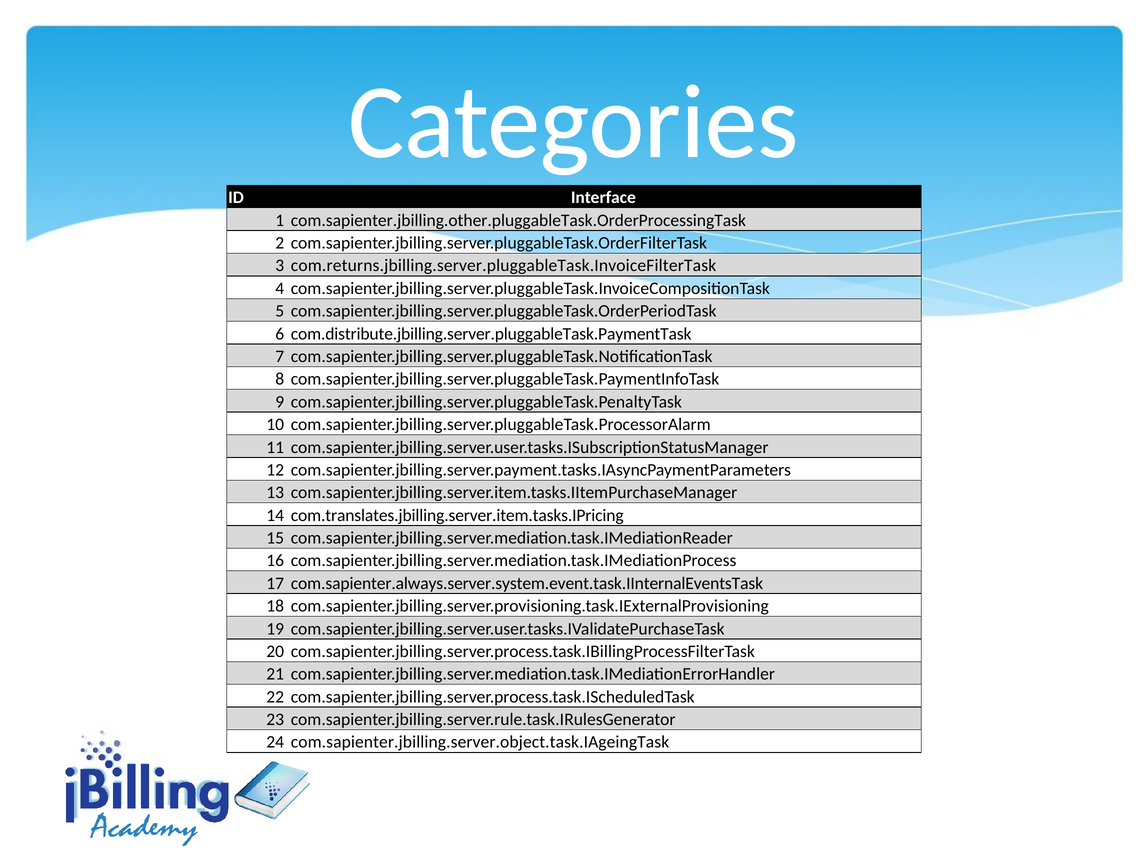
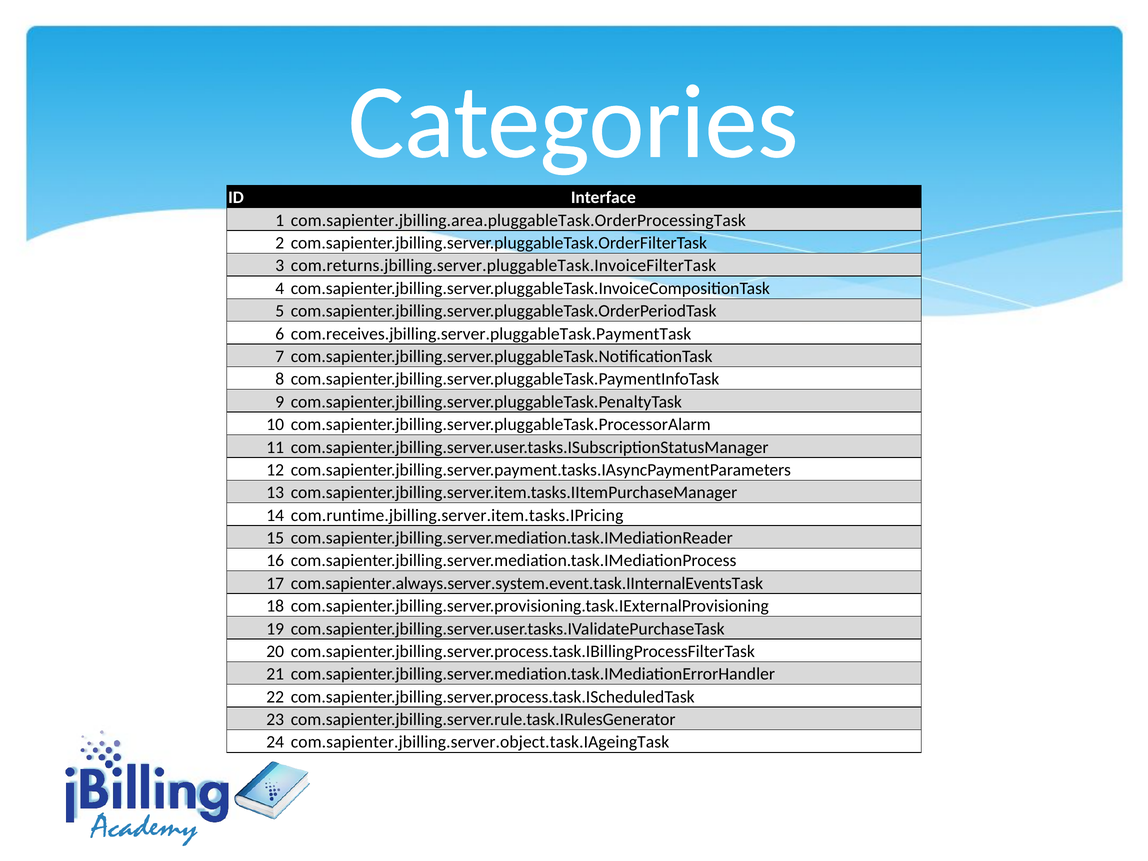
com.sapienter.jbilling.other.pluggableTask.OrderProcessingTask: com.sapienter.jbilling.other.pluggableTask.OrderProcessingTask -> com.sapienter.jbilling.area.pluggableTask.OrderProcessingTask
com.distribute.jbilling.server.pluggableTask.PaymentTask: com.distribute.jbilling.server.pluggableTask.PaymentTask -> com.receives.jbilling.server.pluggableTask.PaymentTask
com.translates.jbilling.server.item.tasks.IPricing: com.translates.jbilling.server.item.tasks.IPricing -> com.runtime.jbilling.server.item.tasks.IPricing
